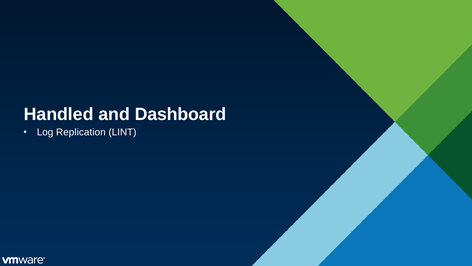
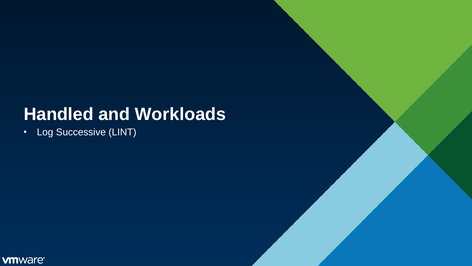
Dashboard: Dashboard -> Workloads
Replication: Replication -> Successive
